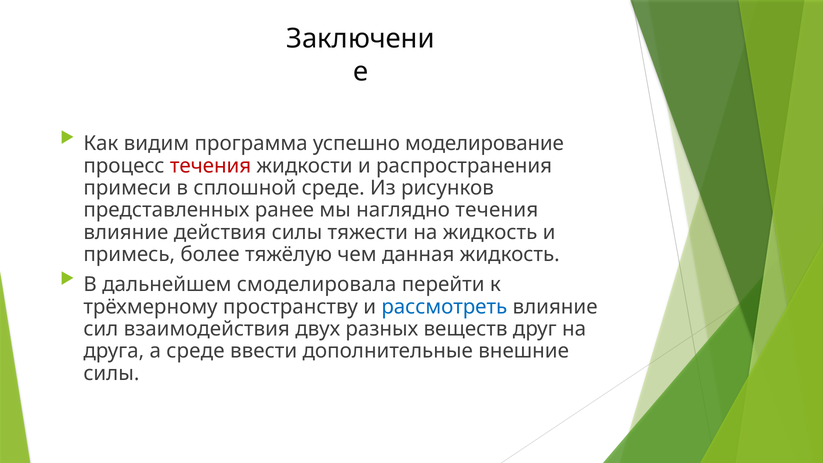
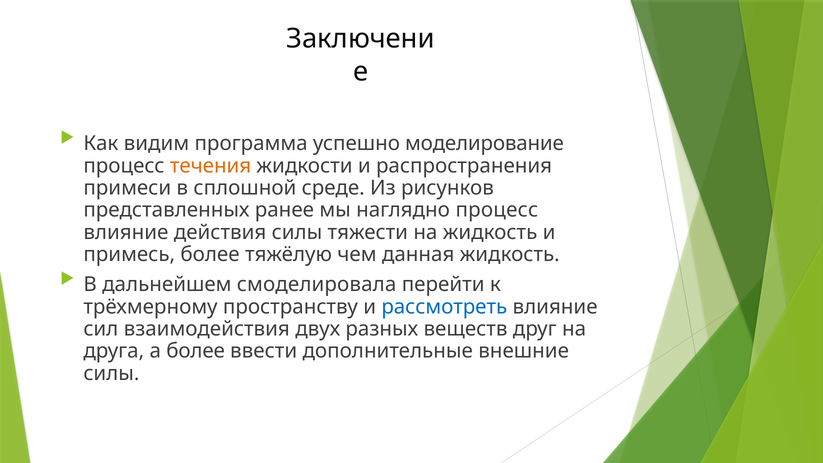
течения at (211, 166) colour: red -> orange
наглядно течения: течения -> процесс
а среде: среде -> более
